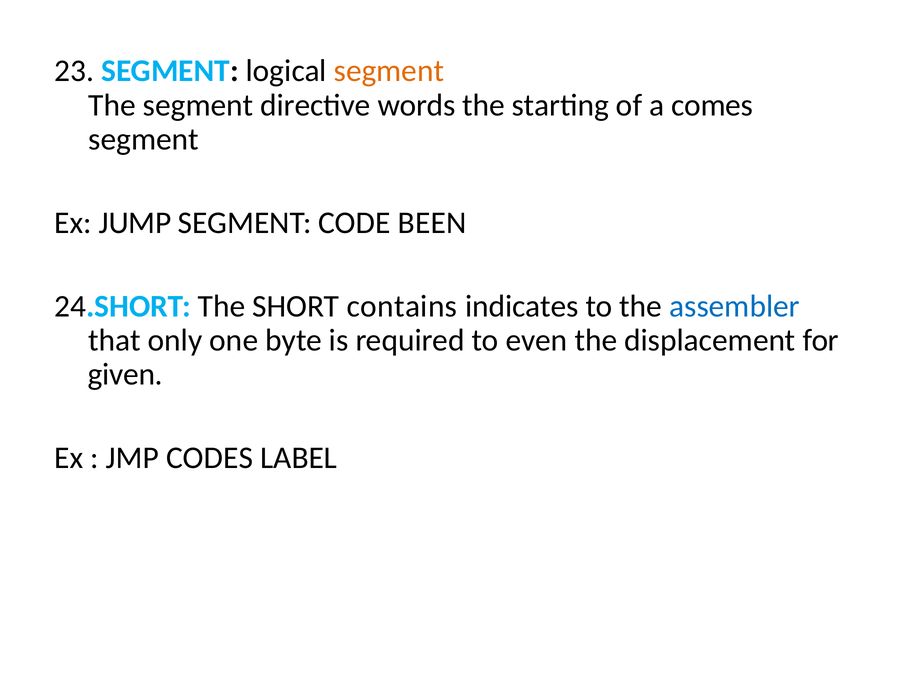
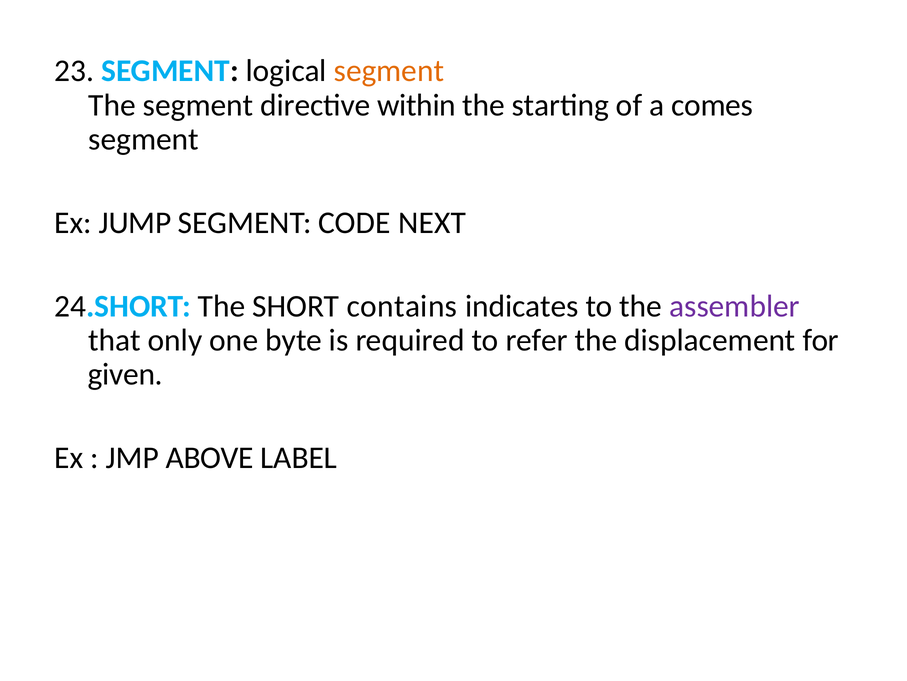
words: words -> within
BEEN: BEEN -> NEXT
assembler colour: blue -> purple
even: even -> refer
CODES: CODES -> ABOVE
